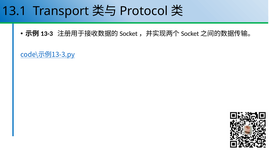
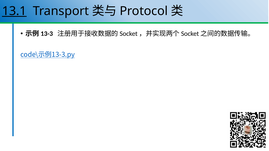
13.1 underline: none -> present
